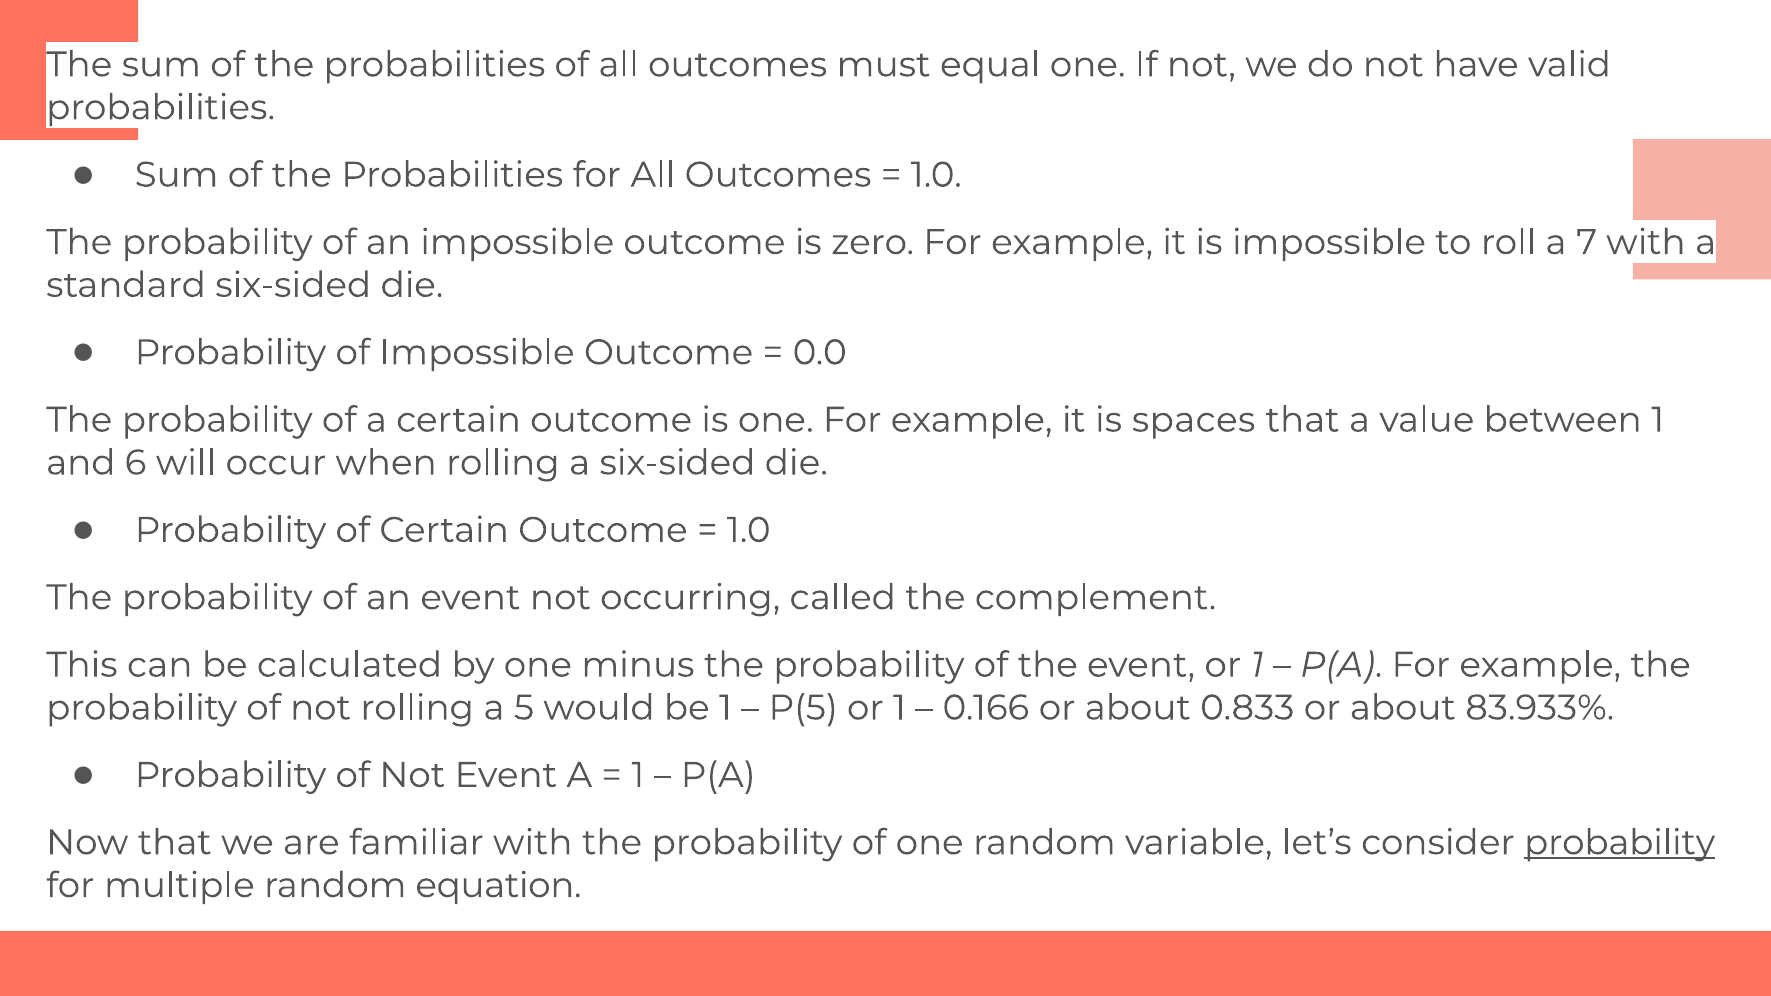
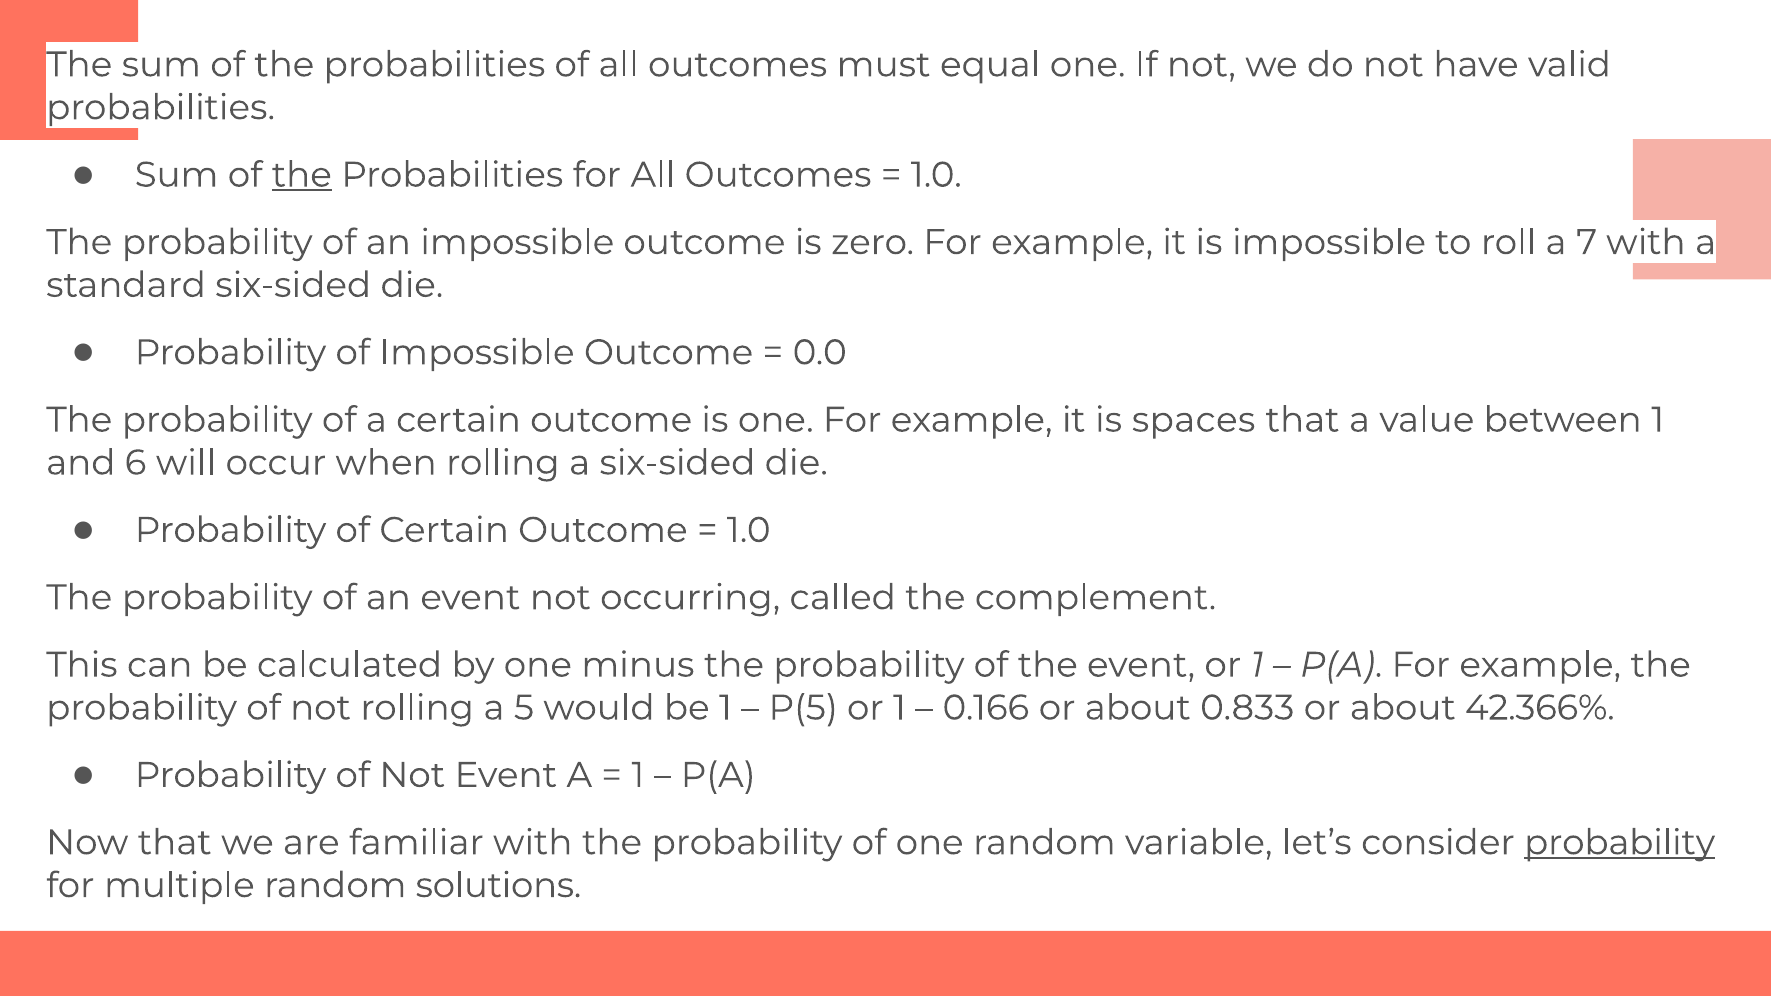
the at (302, 175) underline: none -> present
83.933%: 83.933% -> 42.366%
equation: equation -> solutions
